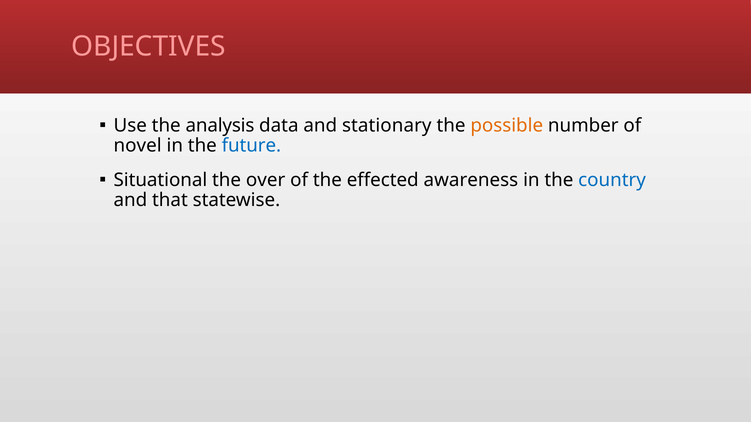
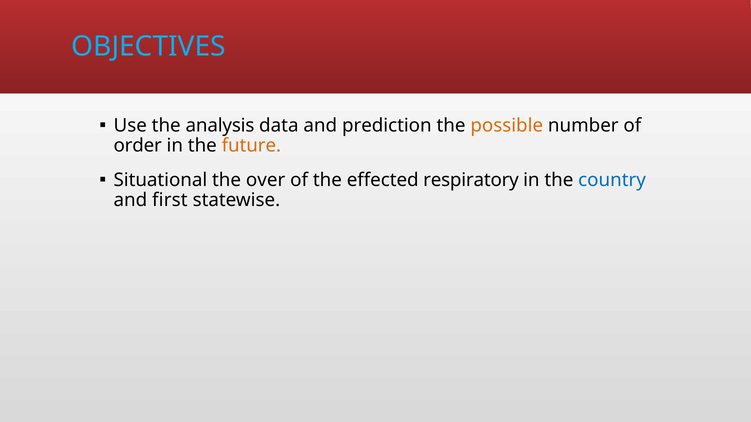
OBJECTIVES colour: pink -> light blue
stationary: stationary -> prediction
novel: novel -> order
future colour: blue -> orange
awareness: awareness -> respiratory
that: that -> first
